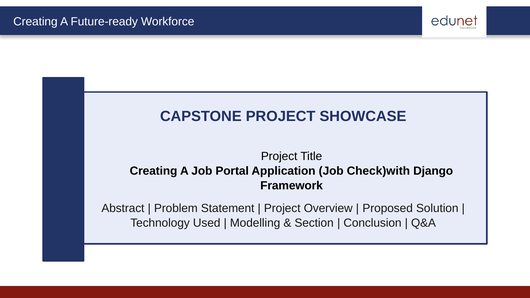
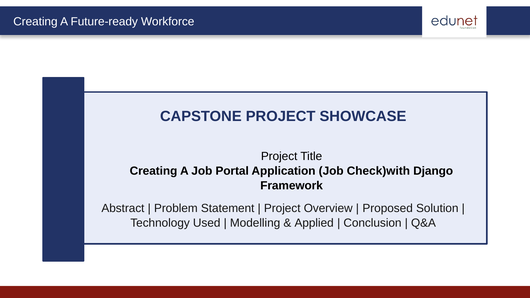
Section: Section -> Applied
